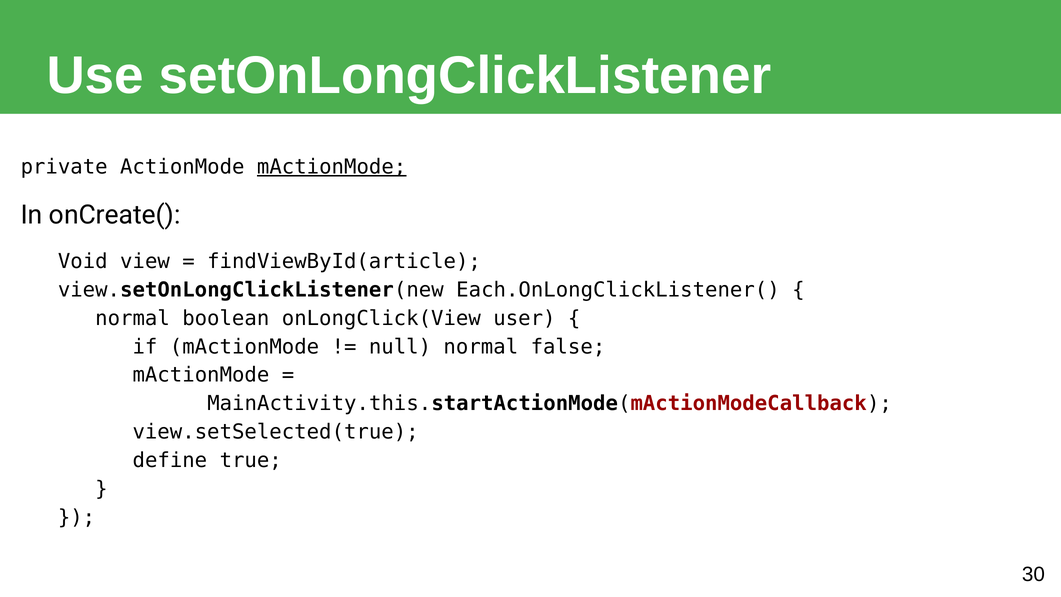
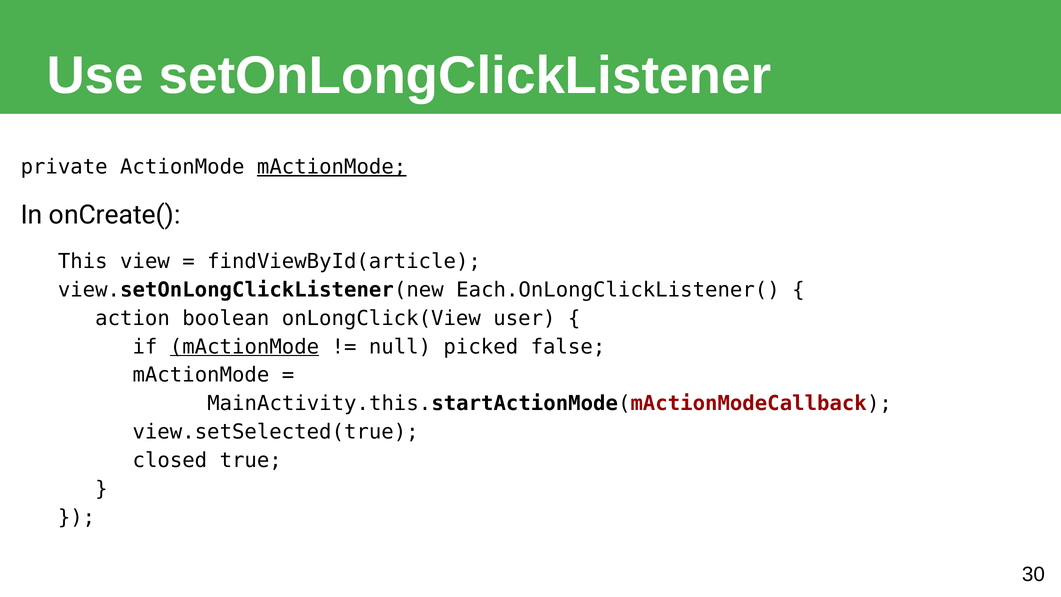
Void: Void -> This
normal at (133, 318): normal -> action
mActionMode at (244, 347) underline: none -> present
null normal: normal -> picked
define: define -> closed
